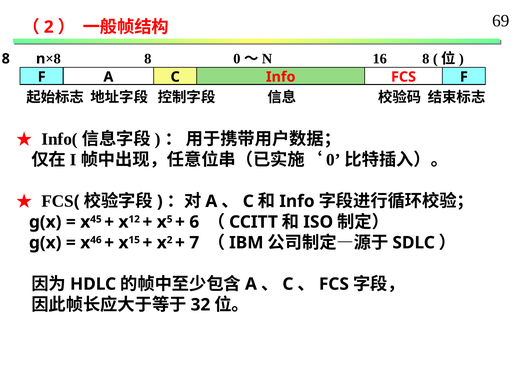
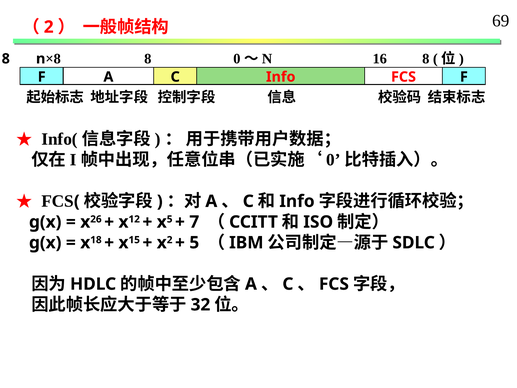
45: 45 -> 26
6: 6 -> 7
46: 46 -> 18
7 at (194, 243): 7 -> 5
